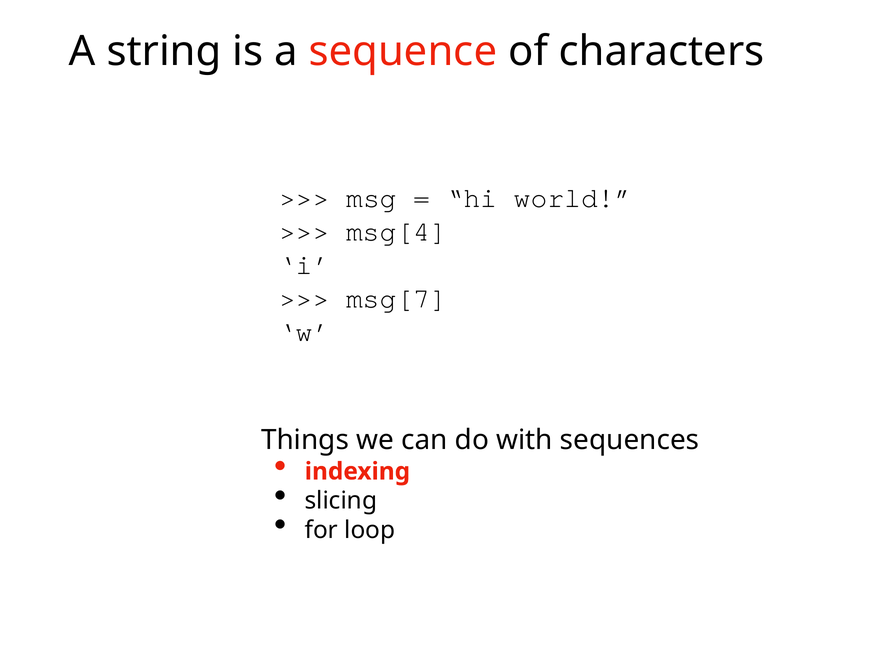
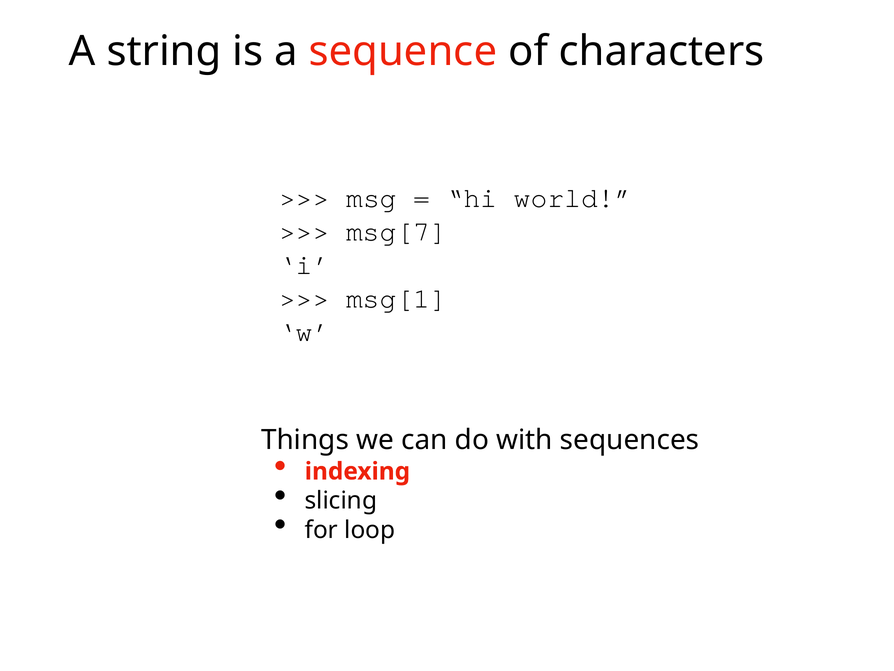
msg[4: msg[4 -> msg[7
msg[7: msg[7 -> msg[1
